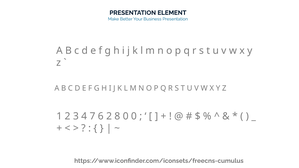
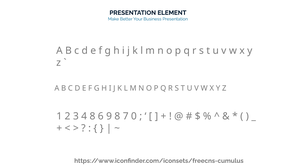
4 7: 7 -> 8
6 2: 2 -> 9
8 0: 0 -> 7
